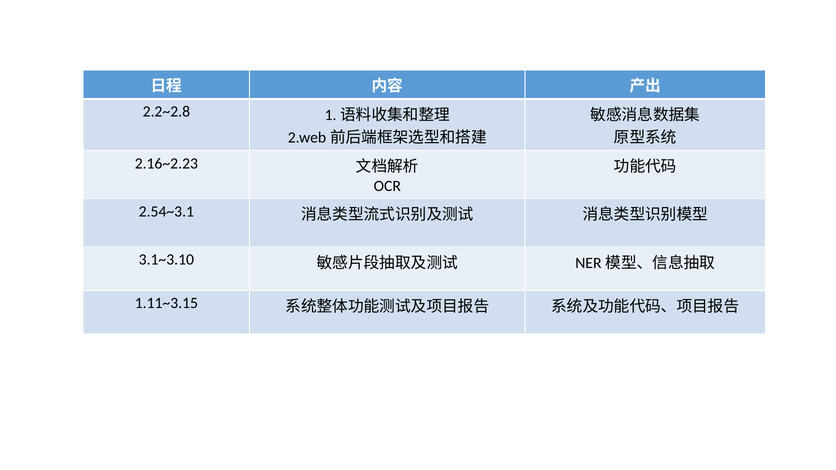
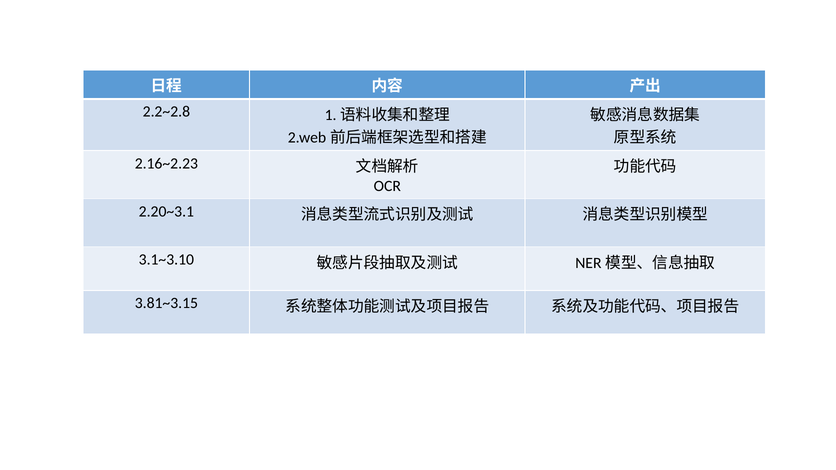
2.54~3.1: 2.54~3.1 -> 2.20~3.1
1.11~3.15: 1.11~3.15 -> 3.81~3.15
